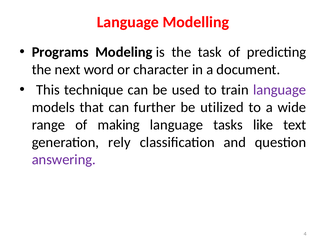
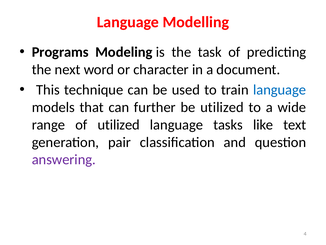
language at (280, 90) colour: purple -> blue
of making: making -> utilized
rely: rely -> pair
